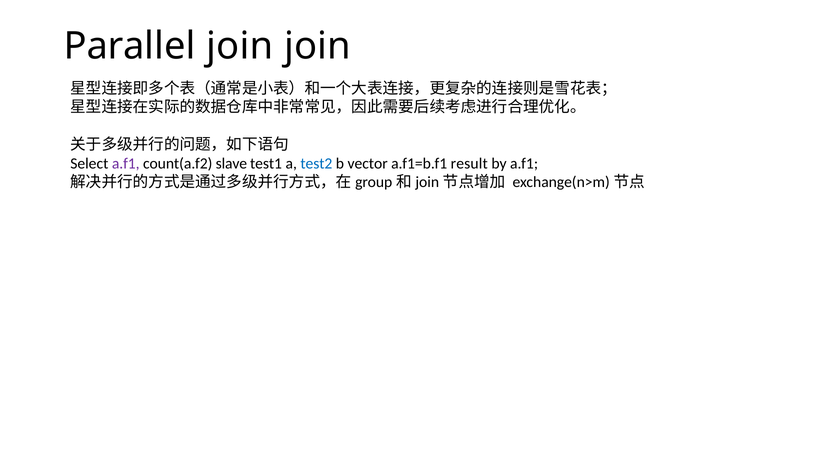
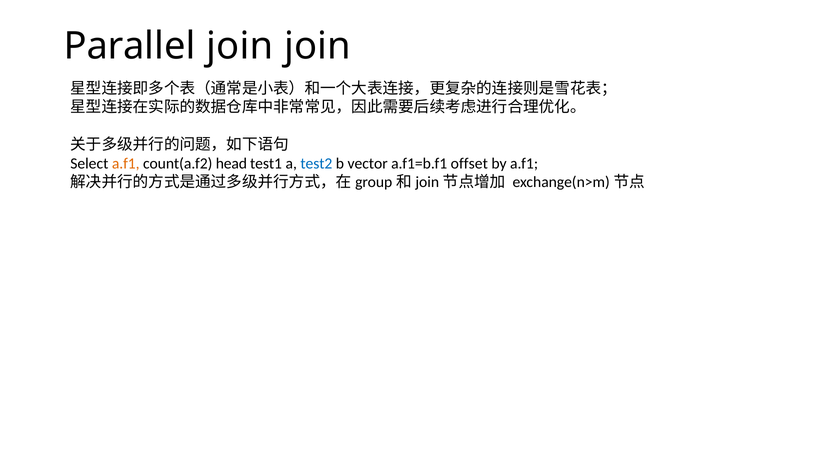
a.f1 at (126, 163) colour: purple -> orange
slave: slave -> head
result: result -> offset
